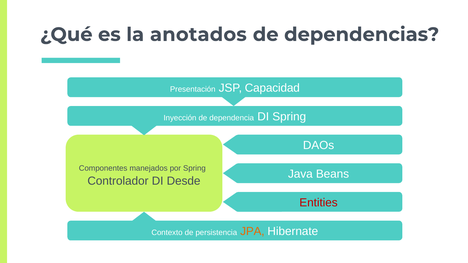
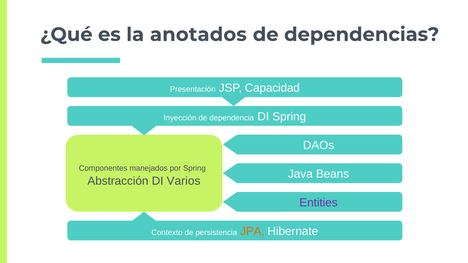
Controlador: Controlador -> Abstracción
Desde: Desde -> Varios
Entities colour: red -> purple
